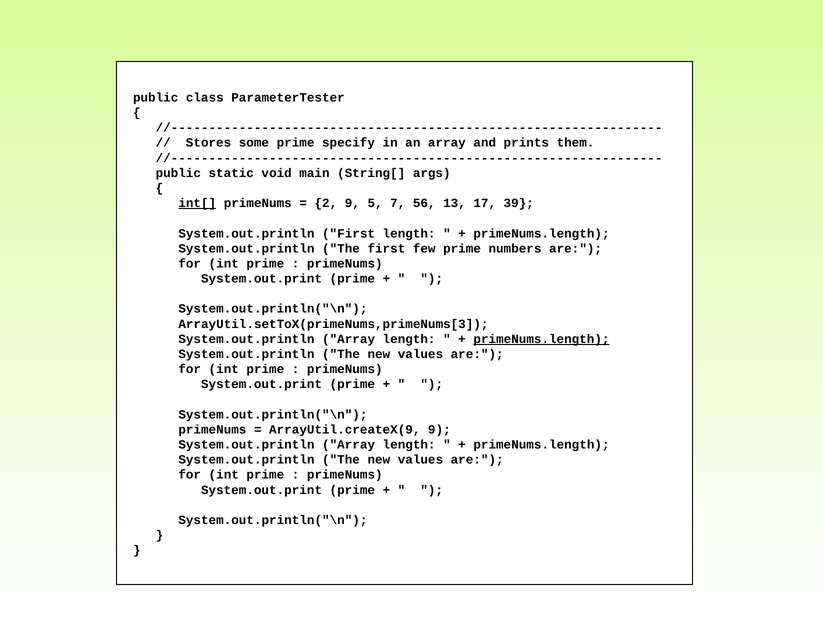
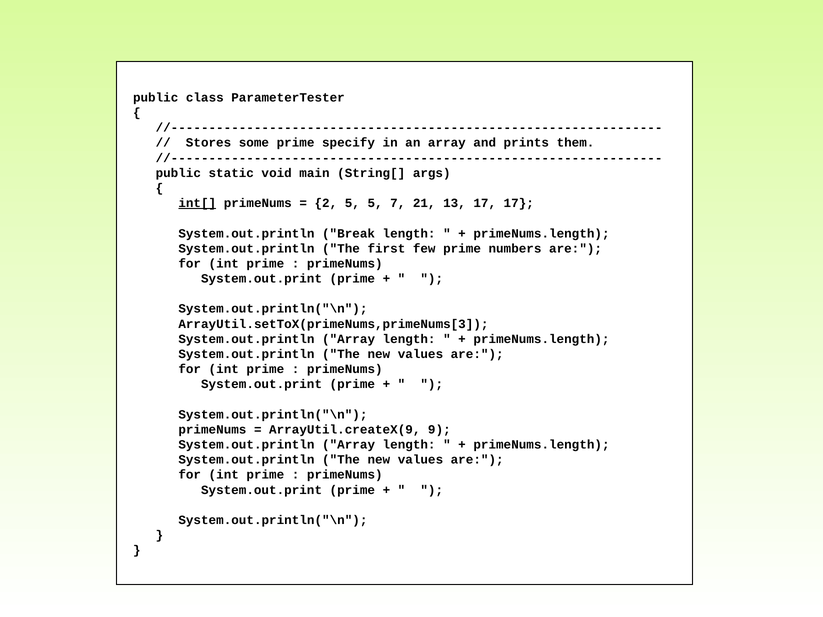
2 9: 9 -> 5
56: 56 -> 21
17 39: 39 -> 17
System.out.println First: First -> Break
primeNums.length at (541, 339) underline: present -> none
